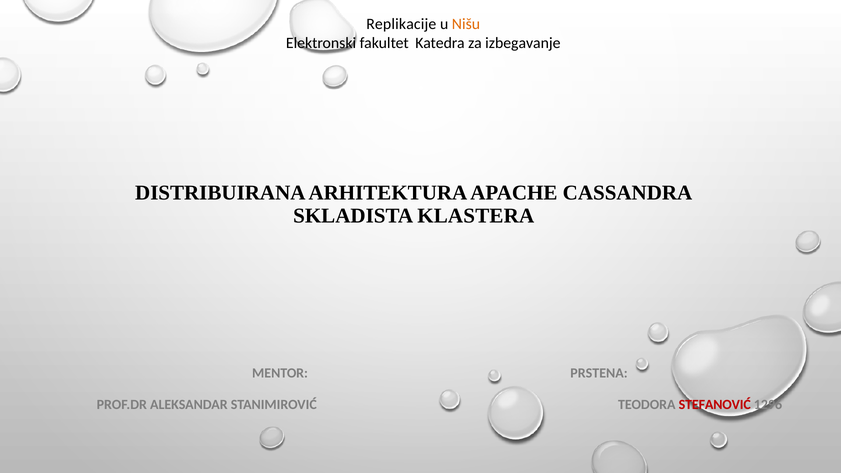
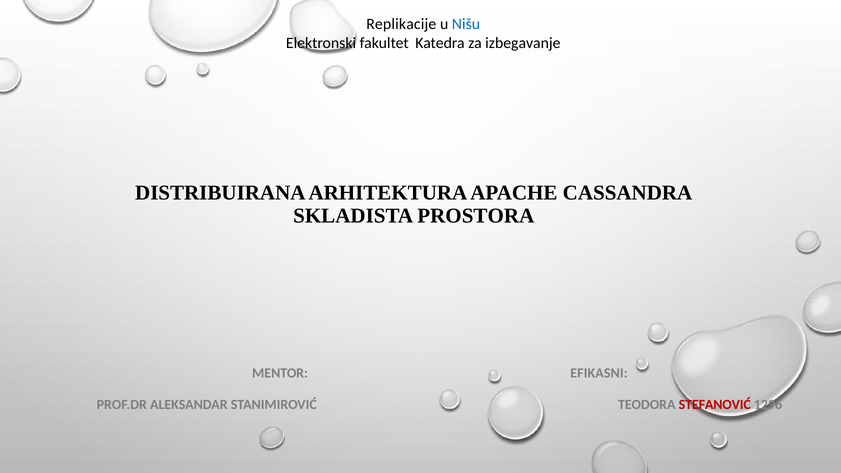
Nišu colour: orange -> blue
KLASTERA: KLASTERA -> PROSTORA
PRSTENA: PRSTENA -> EFIKASNI
